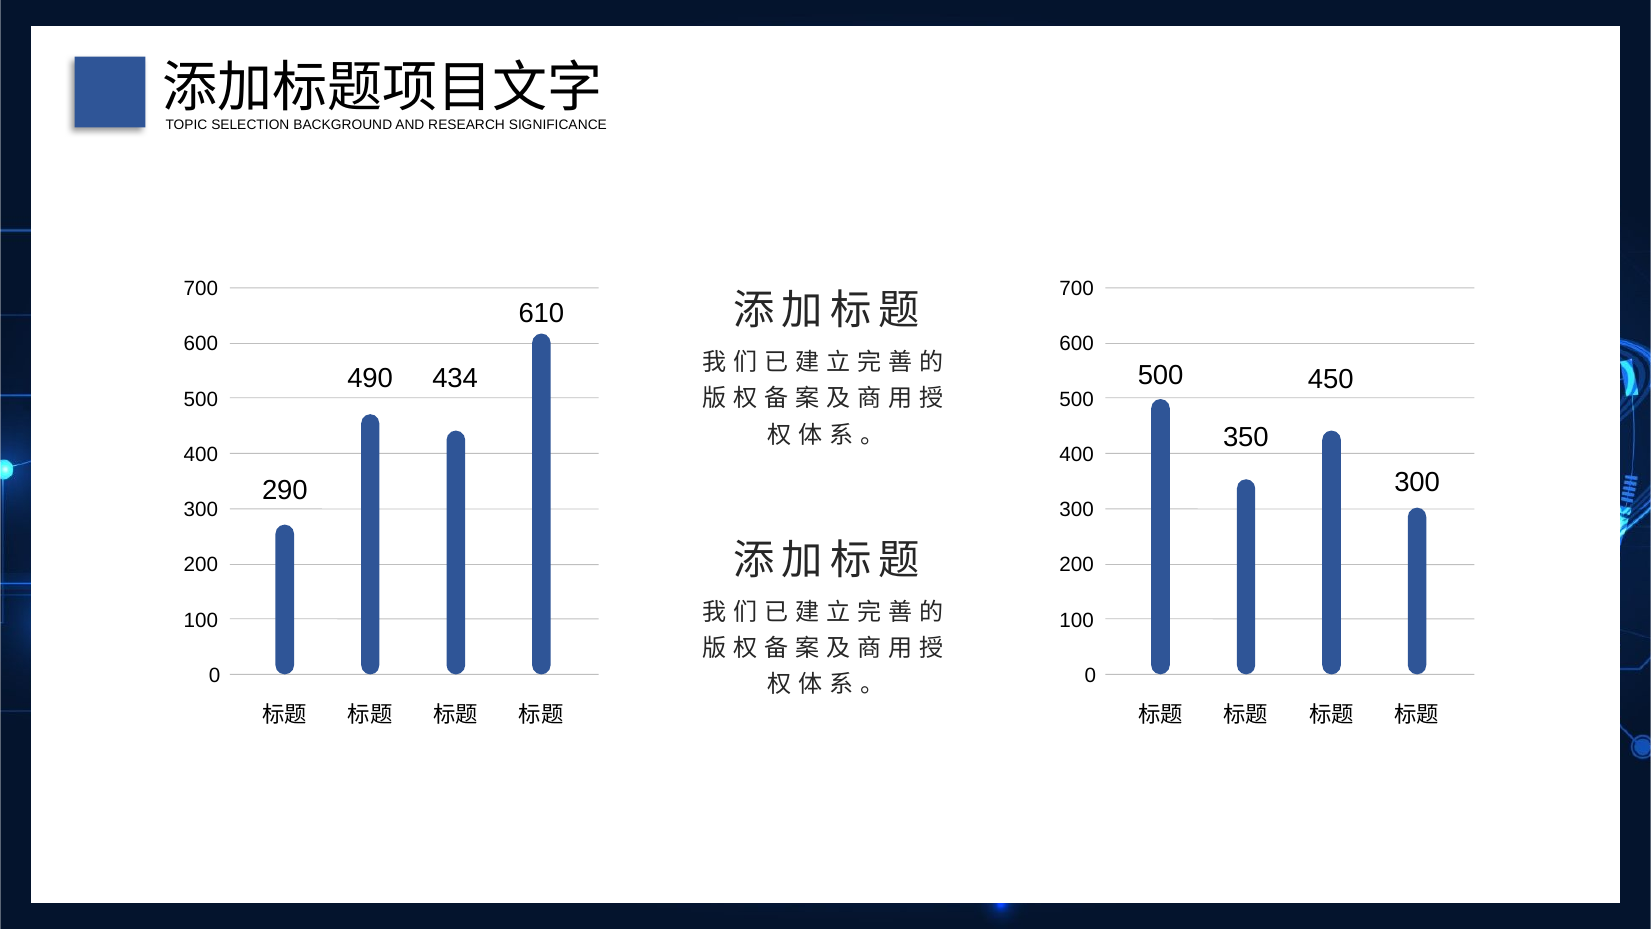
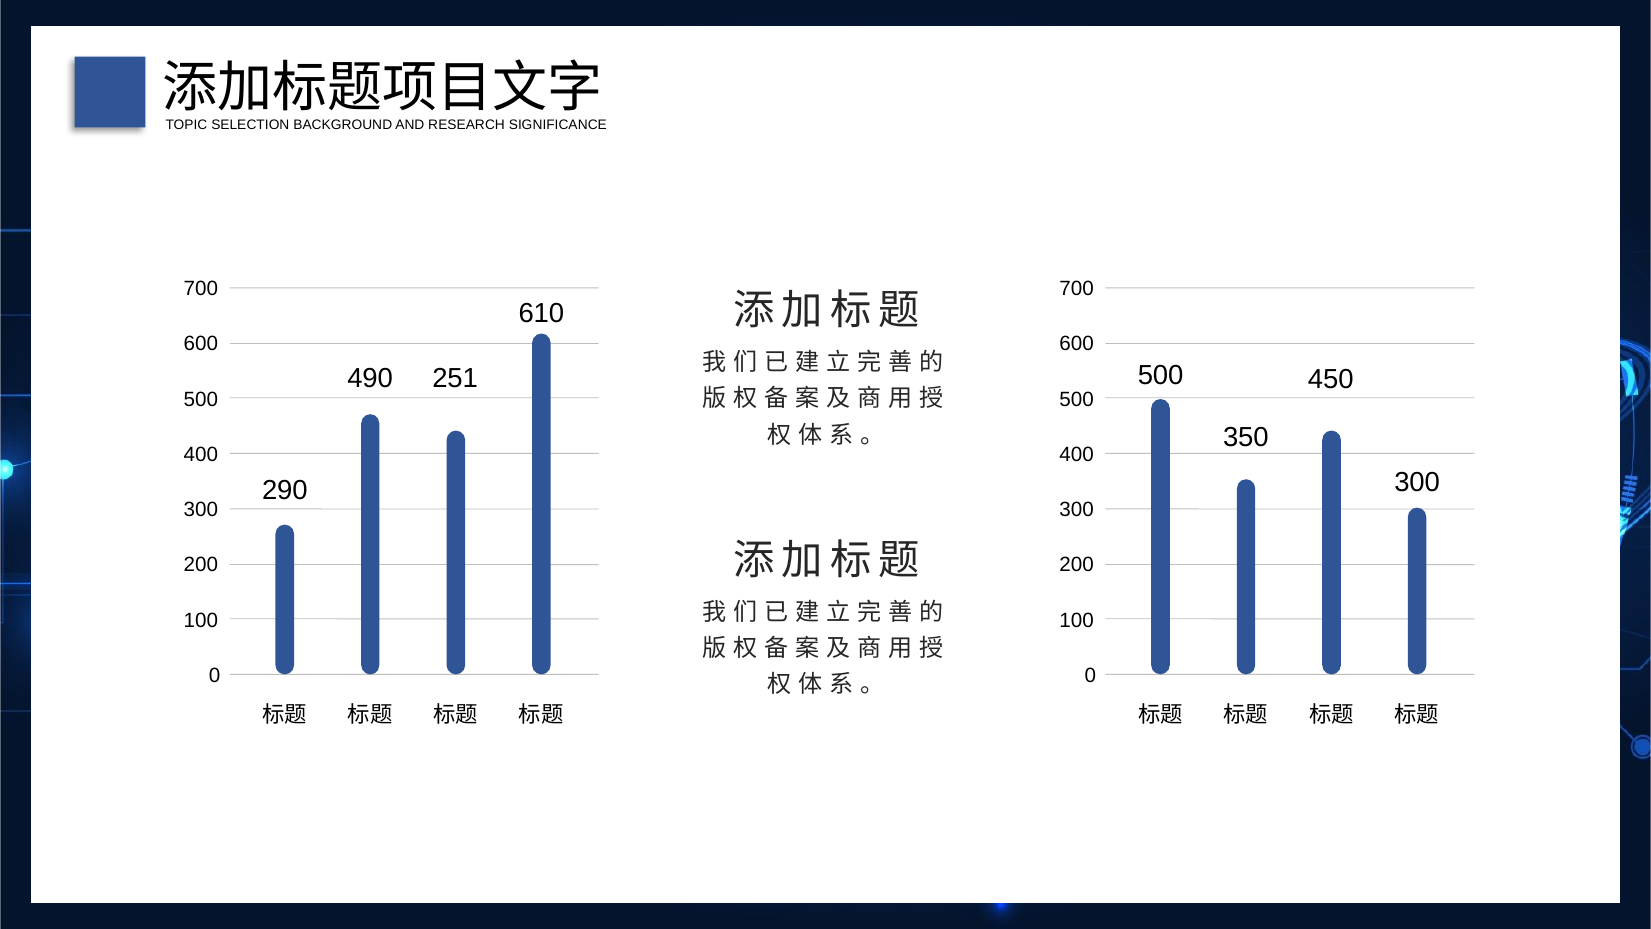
434: 434 -> 251
